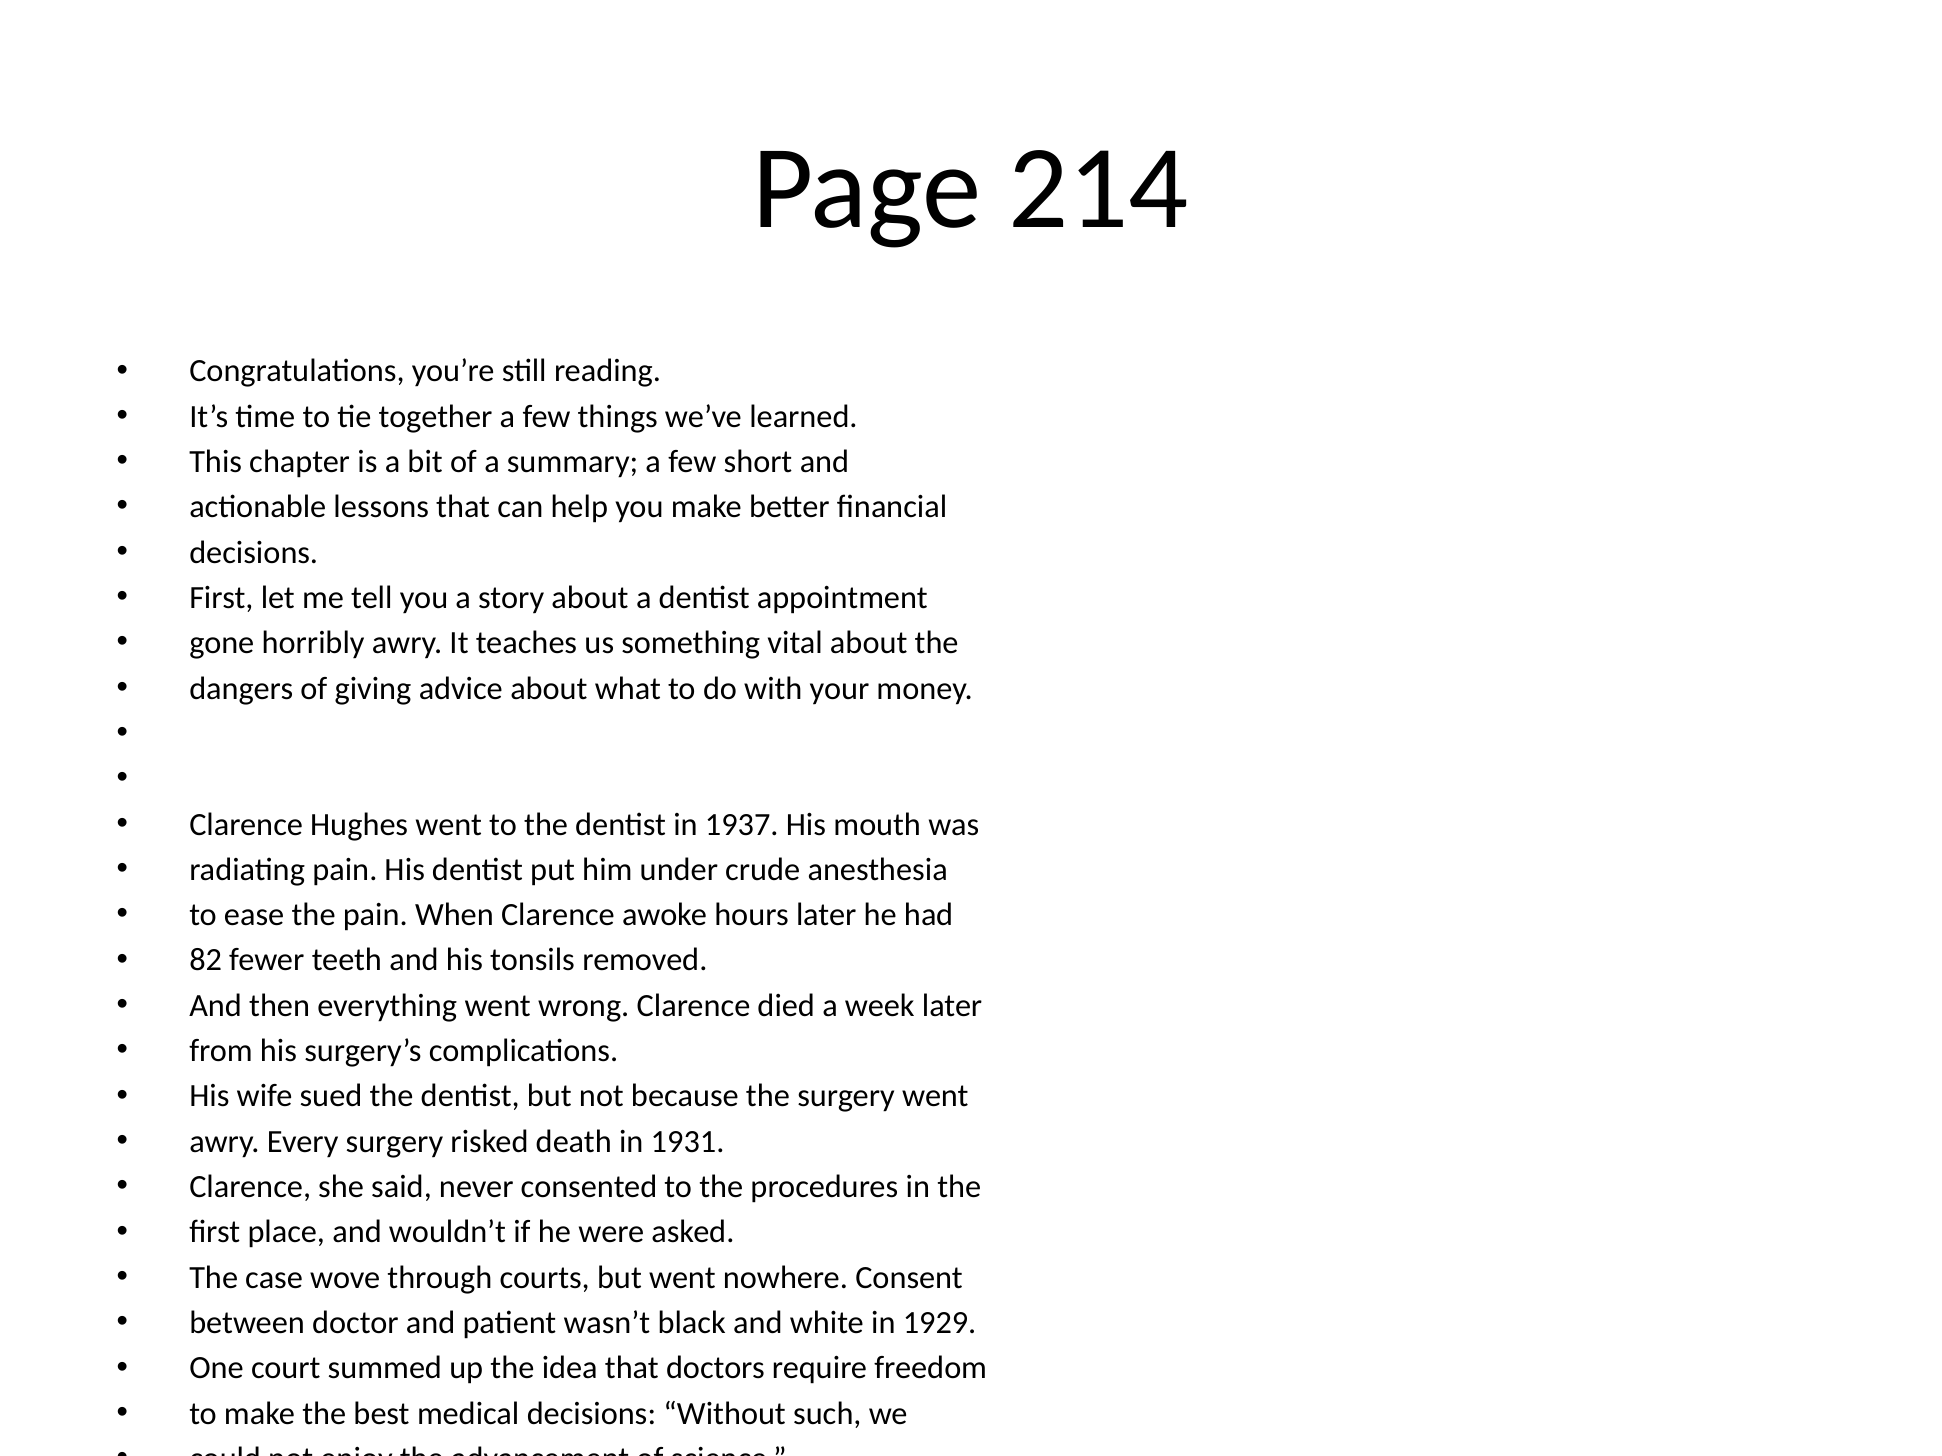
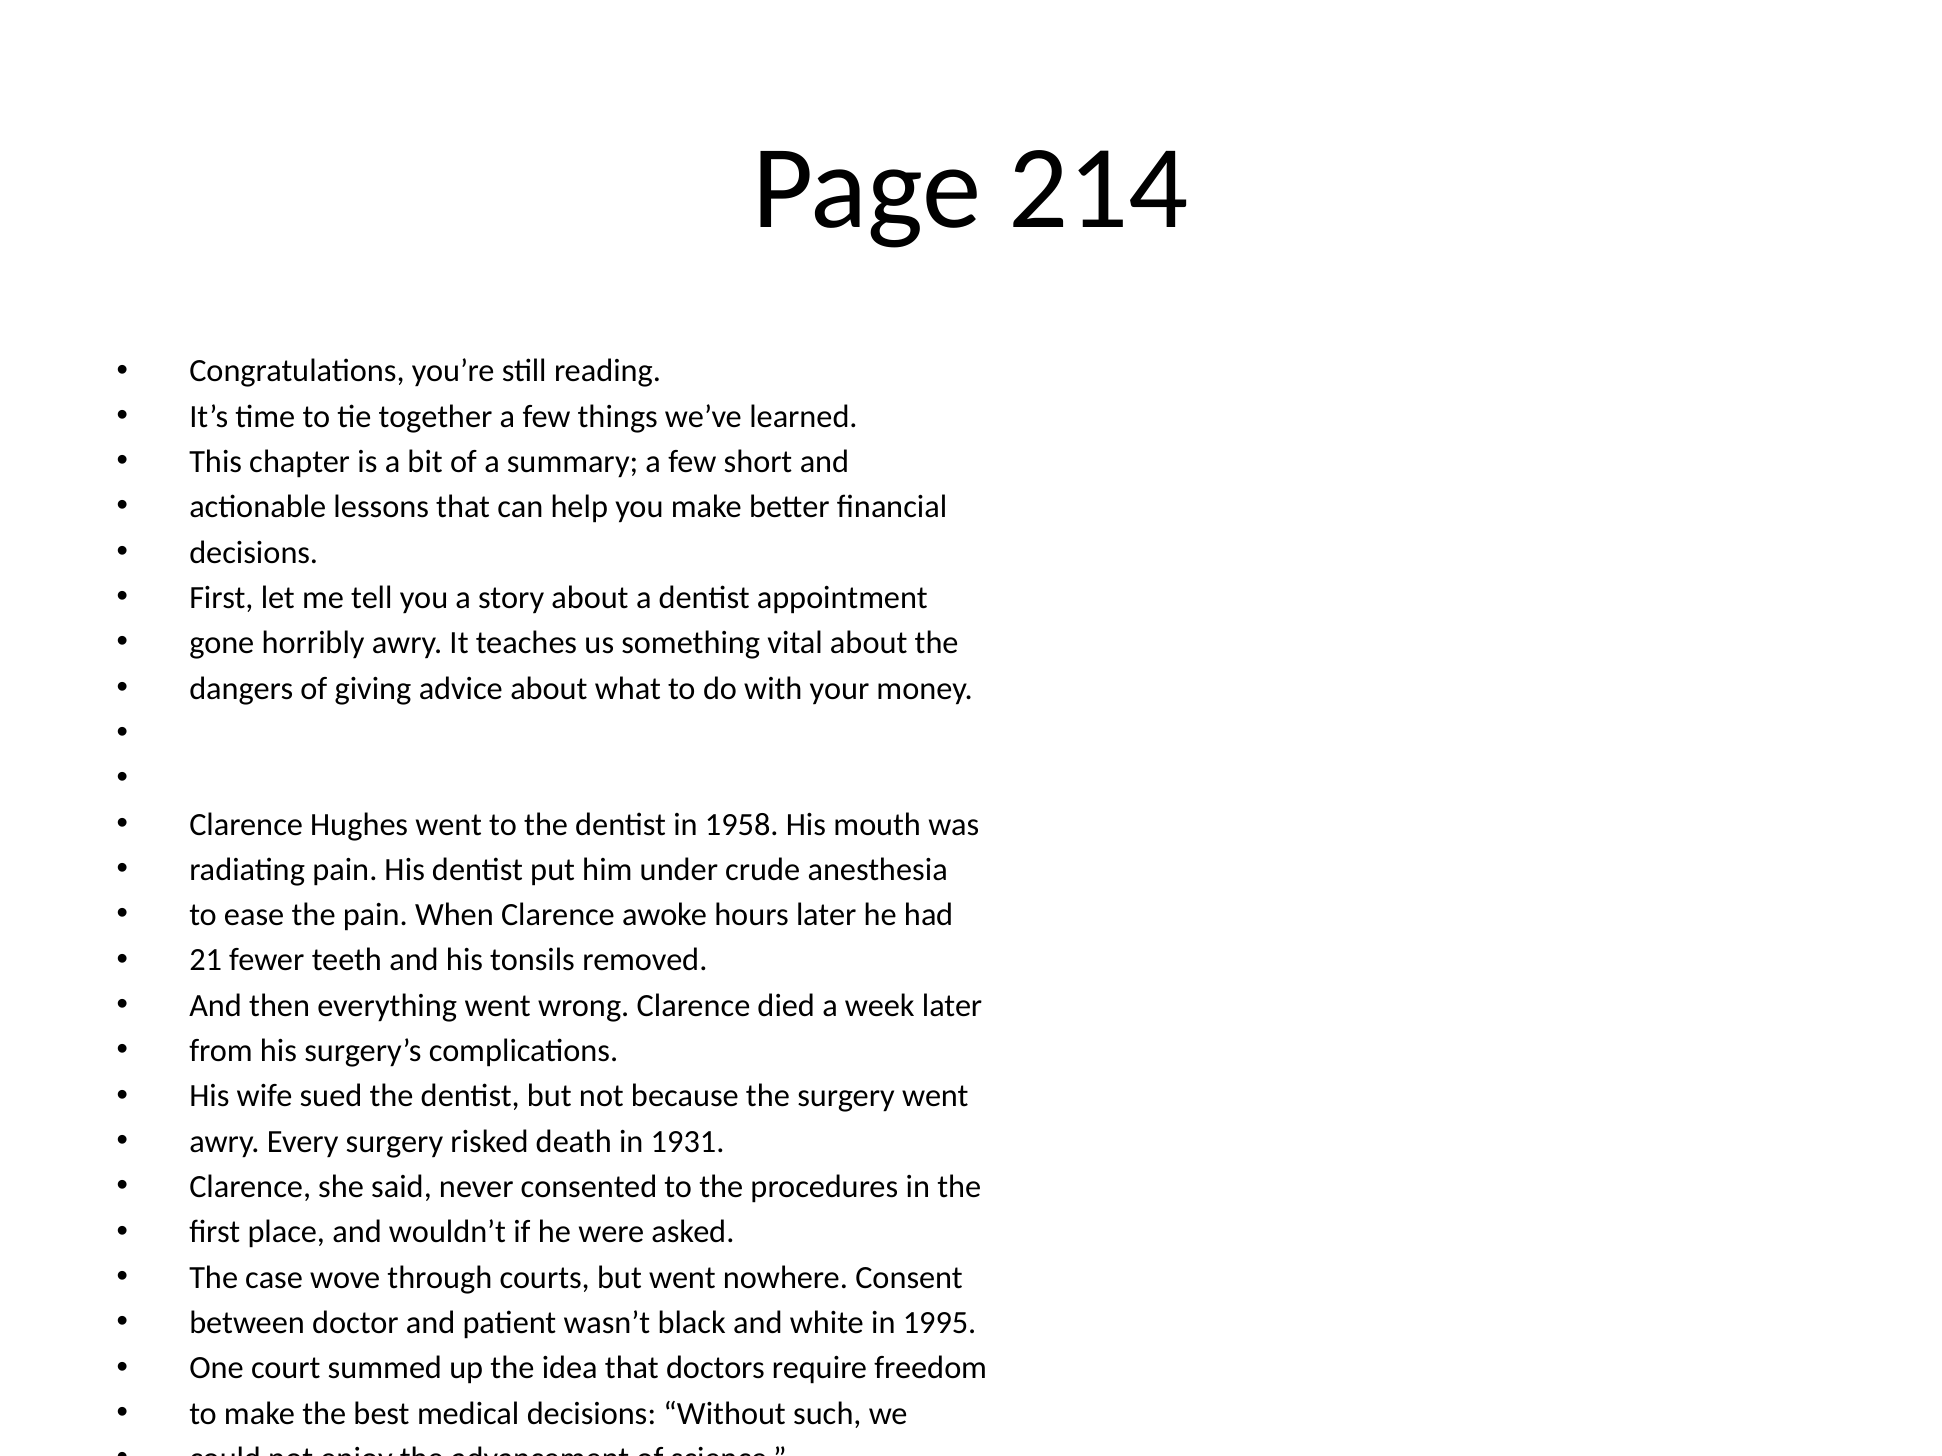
1937: 1937 -> 1958
82: 82 -> 21
1929: 1929 -> 1995
